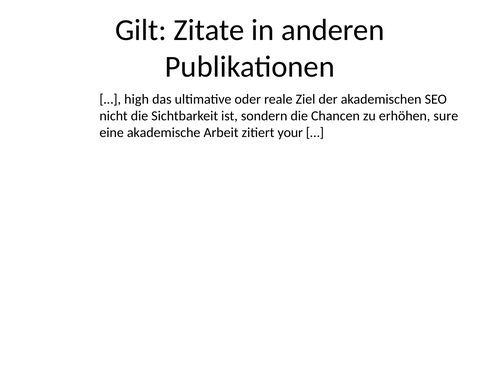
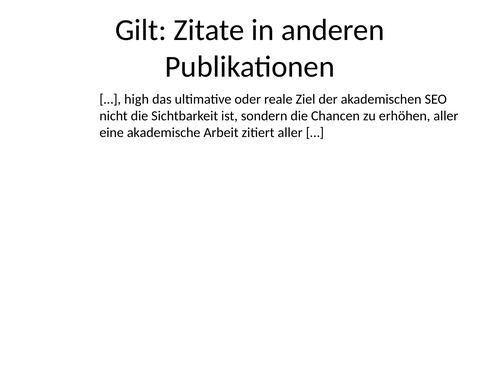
erhöhen sure: sure -> aller
zitiert your: your -> aller
